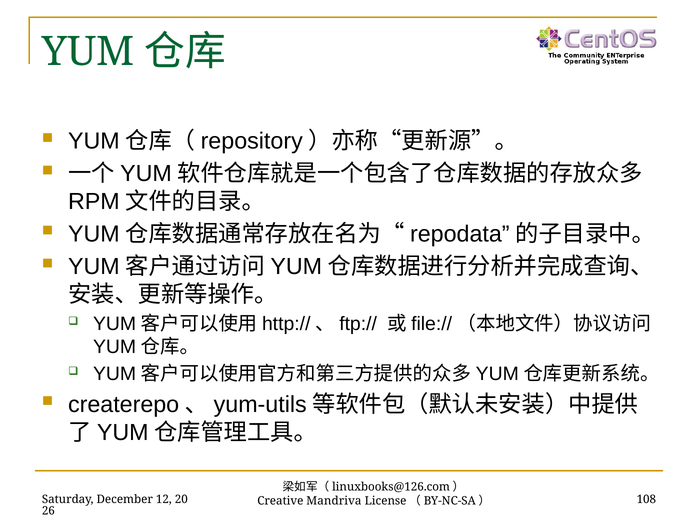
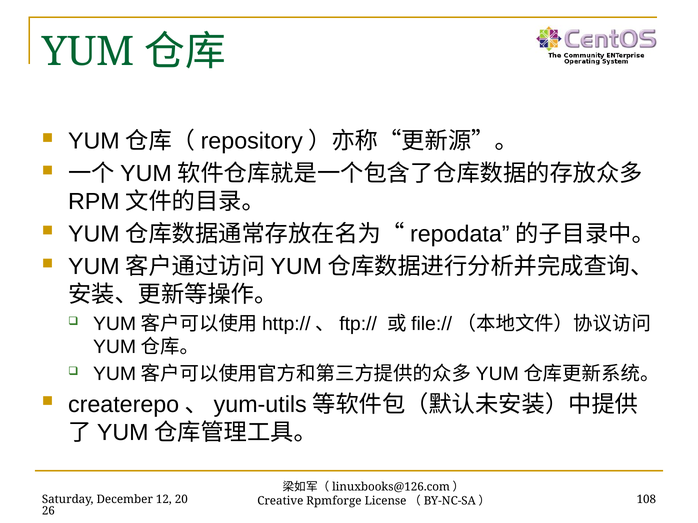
Mandriva: Mandriva -> Rpmforge
